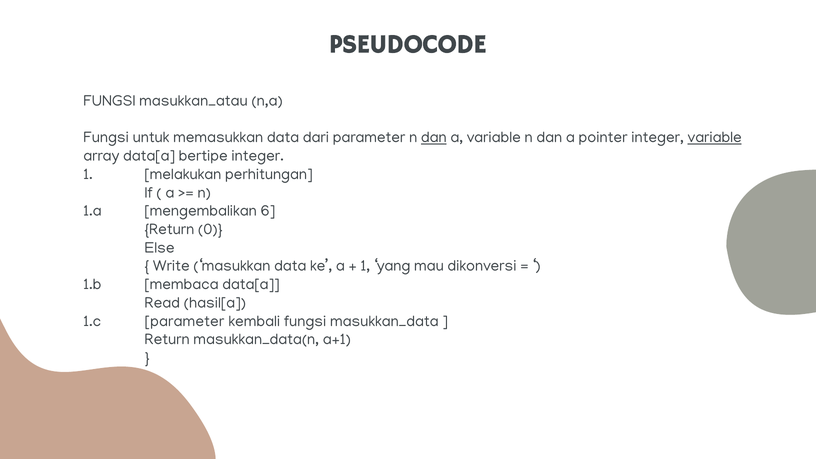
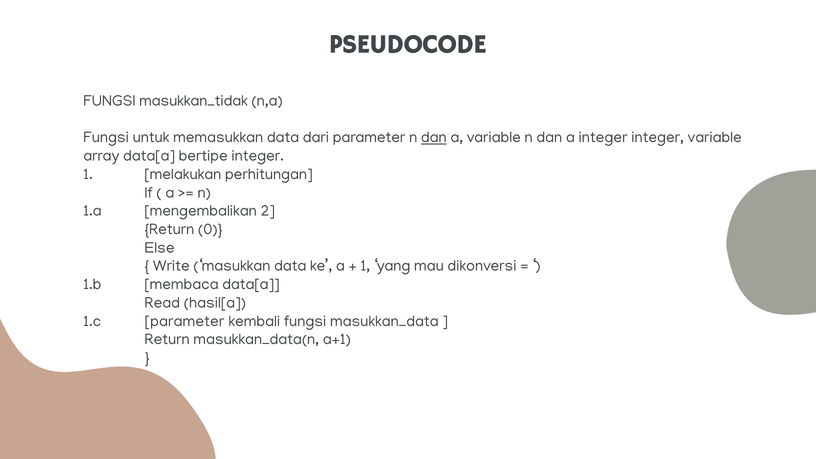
masukkan_atau: masukkan_atau -> masukkan_tidak
a pointer: pointer -> integer
variable at (715, 137) underline: present -> none
6: 6 -> 2
